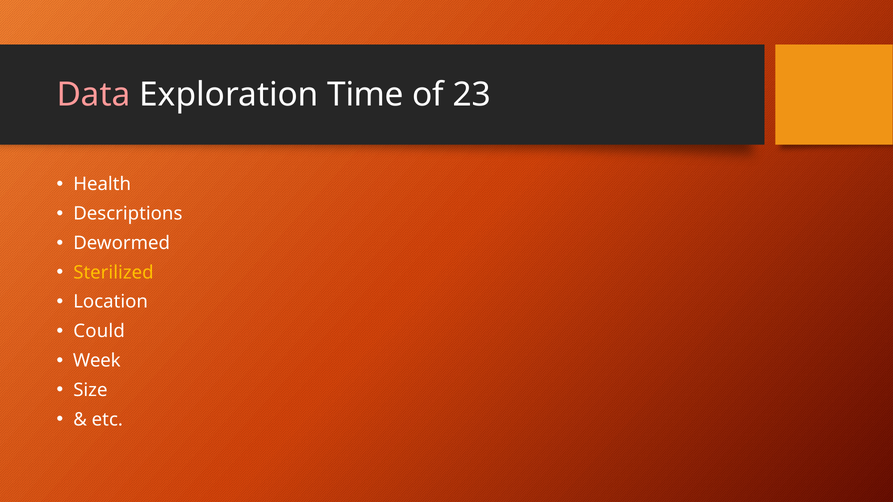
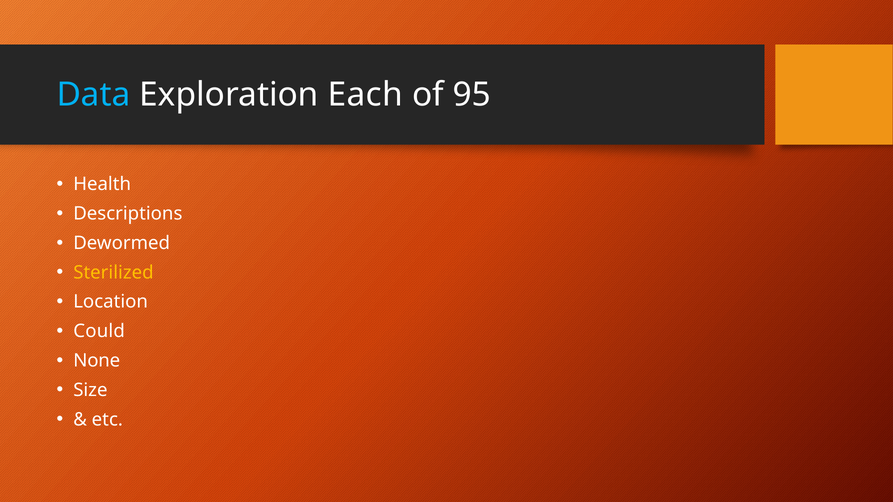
Data colour: pink -> light blue
Time: Time -> Each
23: 23 -> 95
Week: Week -> None
